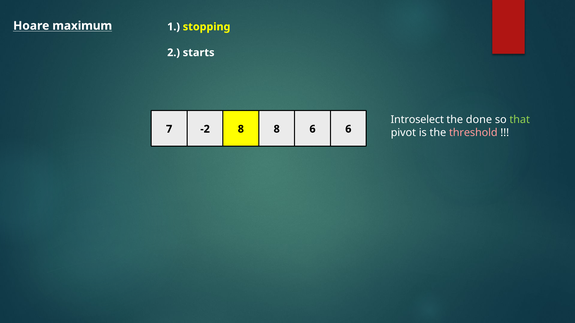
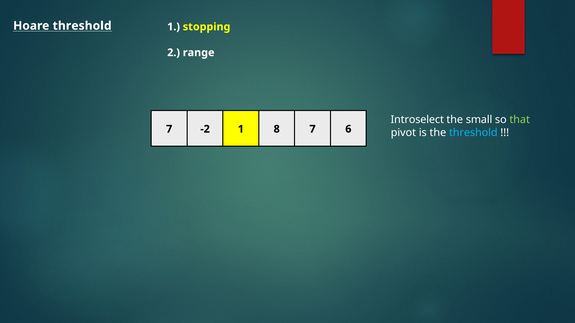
Hoare maximum: maximum -> threshold
starts: starts -> range
done: done -> small
-2 8: 8 -> 1
8 6: 6 -> 7
threshold at (473, 133) colour: pink -> light blue
